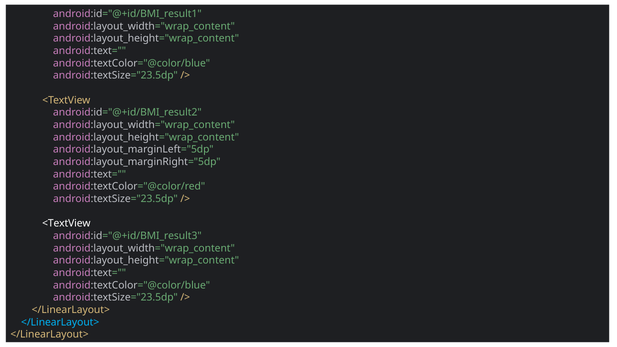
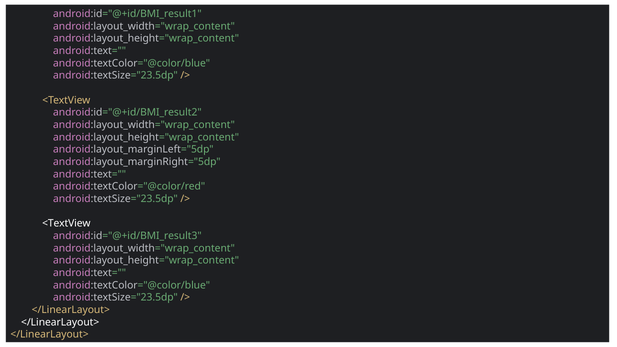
</LinearLayout> at (60, 322) colour: light blue -> white
